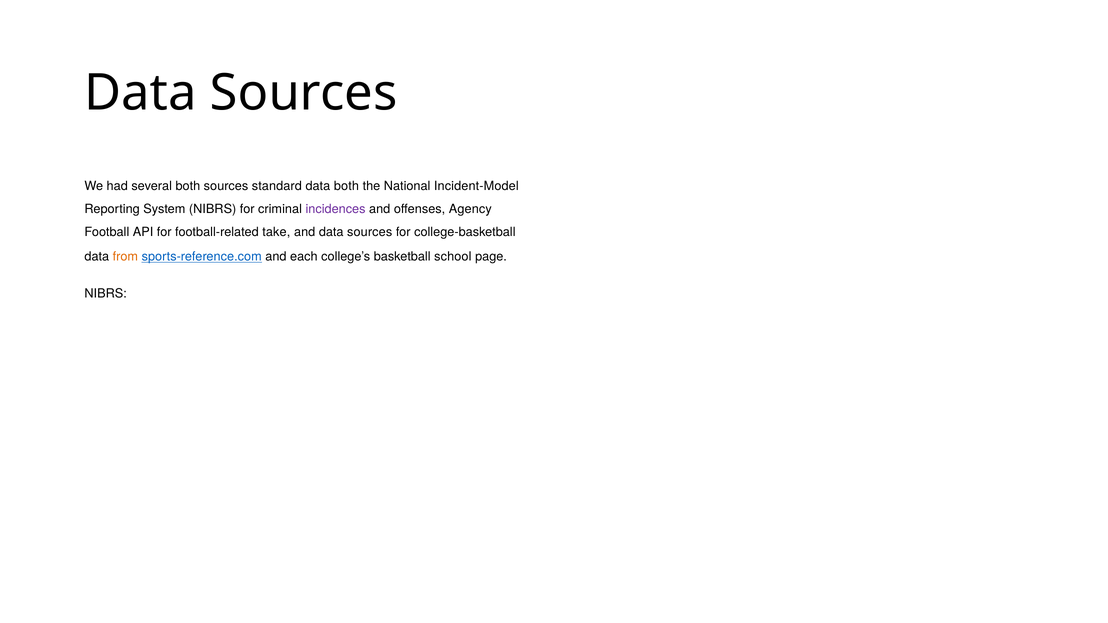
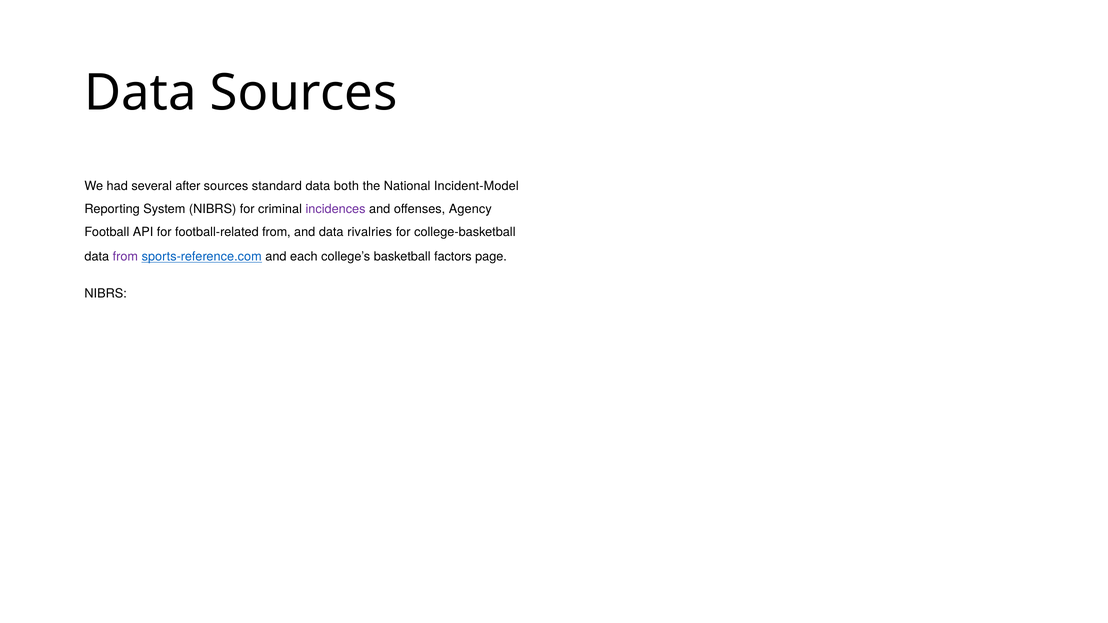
several both: both -> after
football-related take: take -> from
and data sources: sources -> rivalries
from at (125, 256) colour: orange -> purple
school: school -> factors
